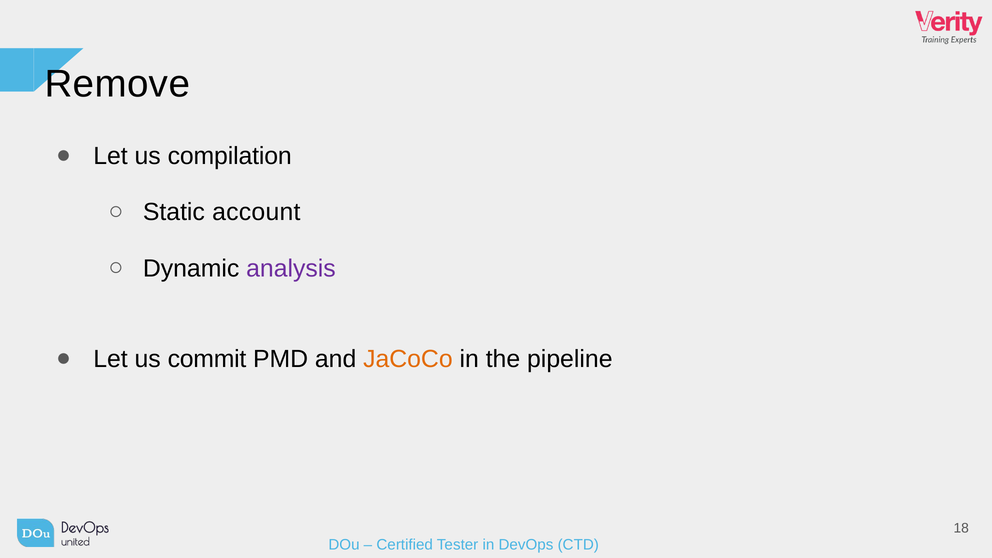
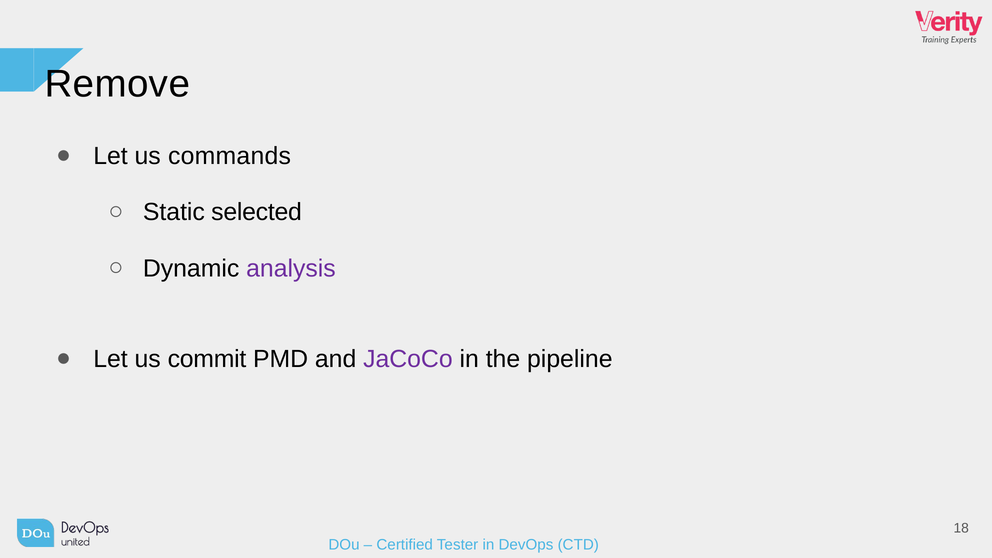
compilation: compilation -> commands
account: account -> selected
JaCoCo colour: orange -> purple
